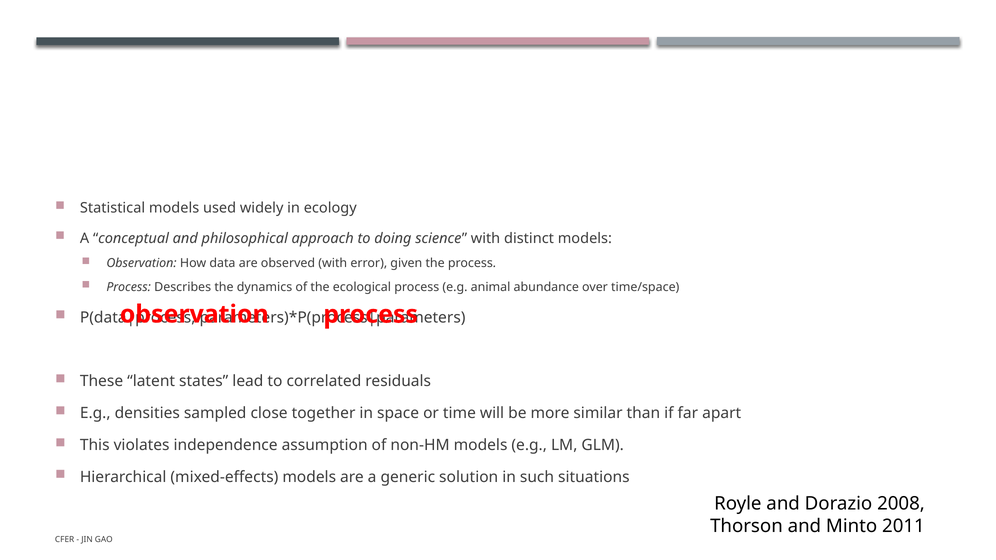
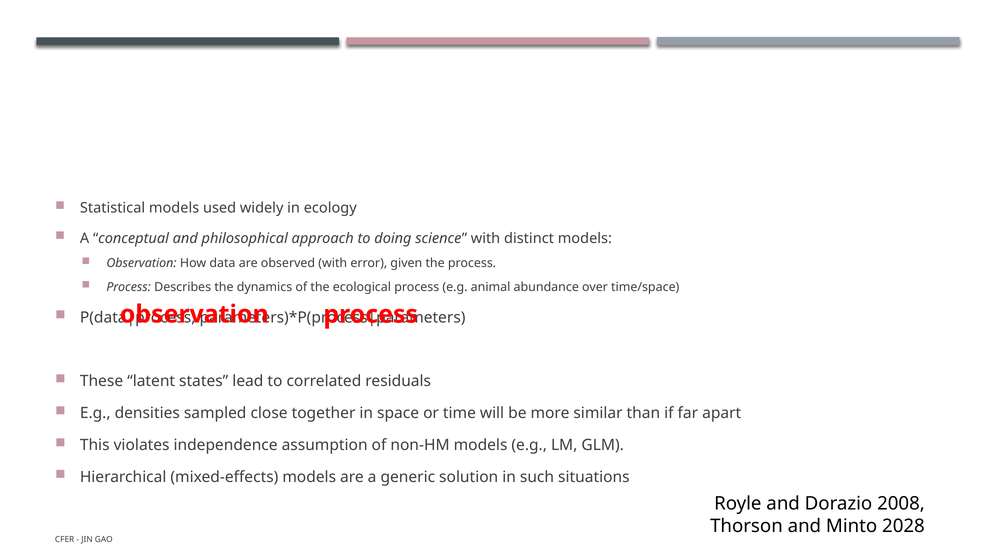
2011: 2011 -> 2028
